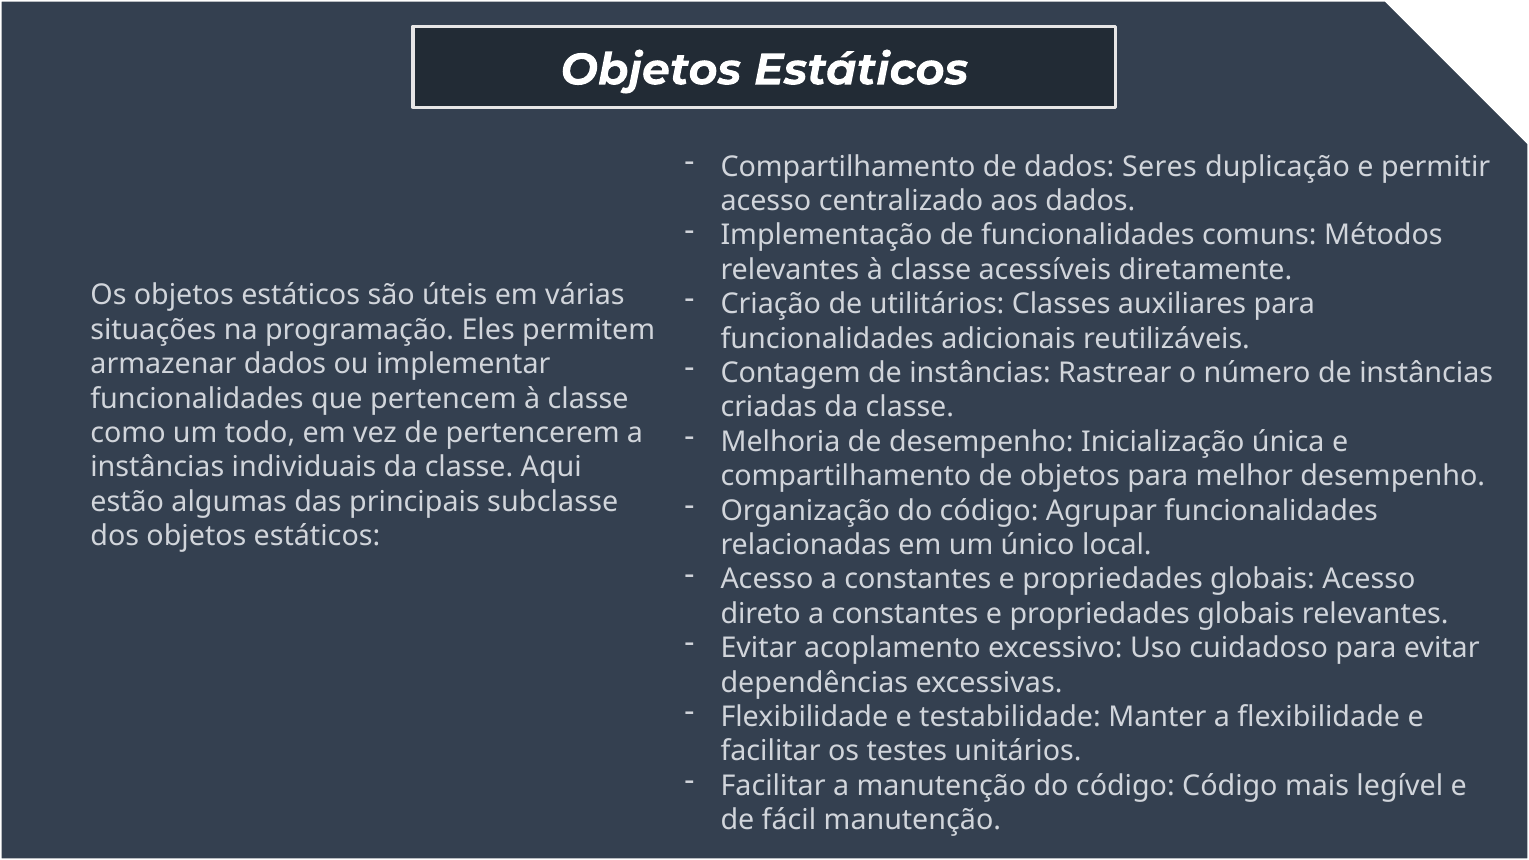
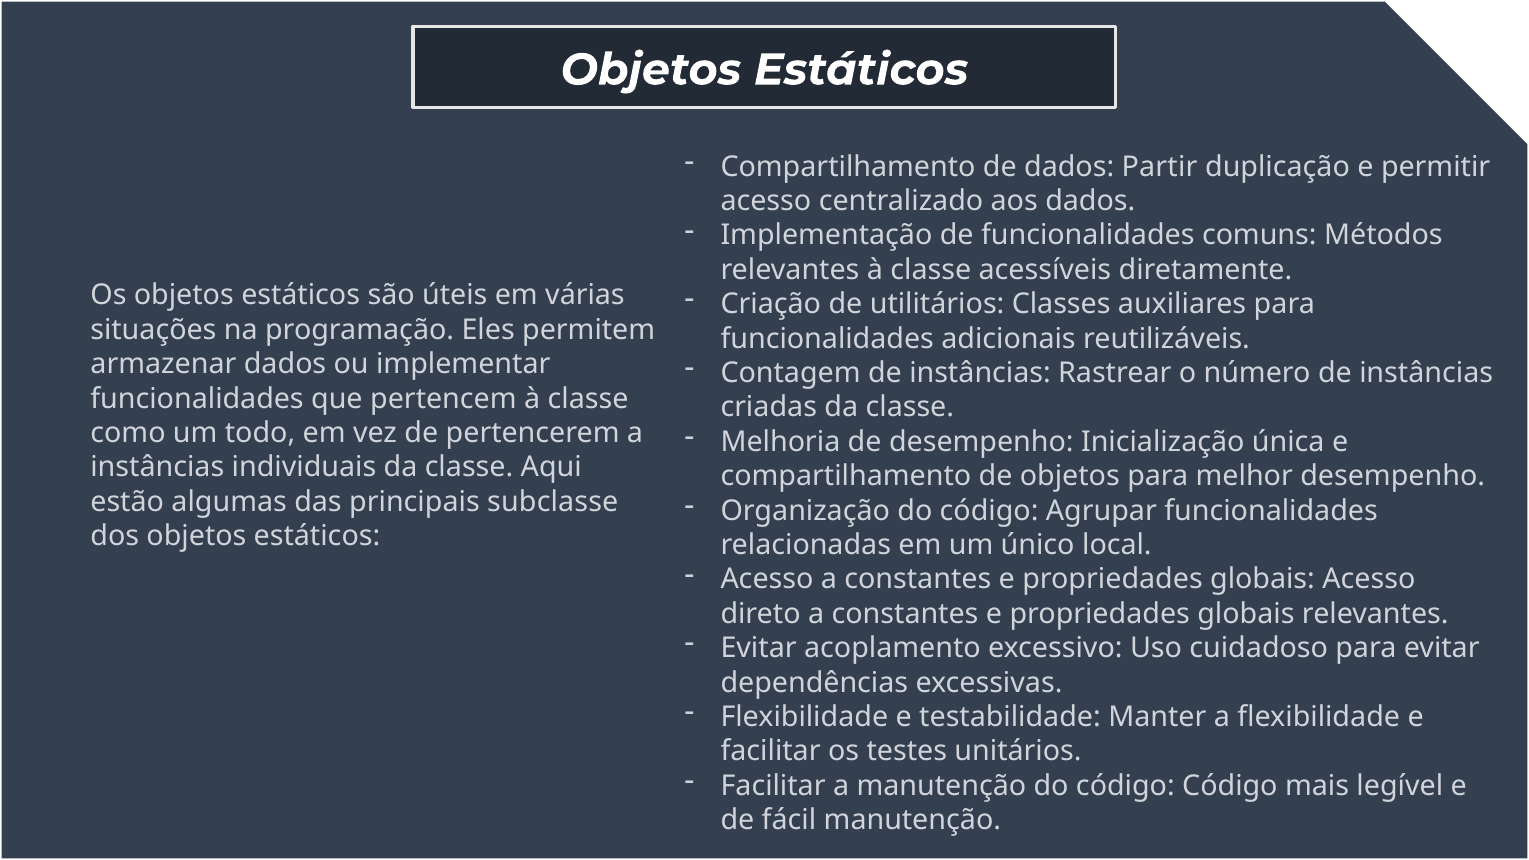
Seres: Seres -> Partir
